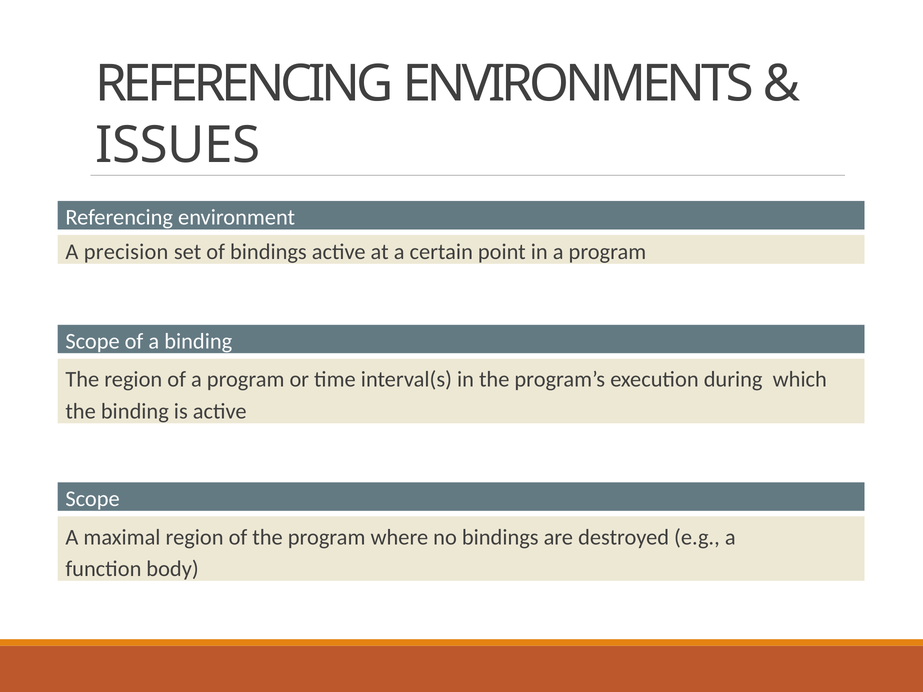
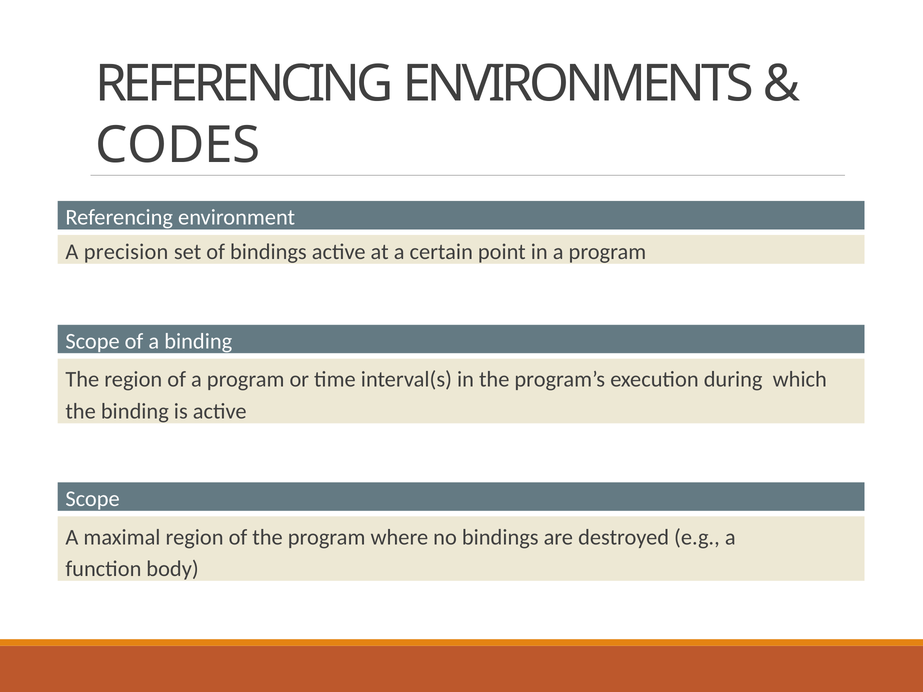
ISSUES: ISSUES -> CODES
